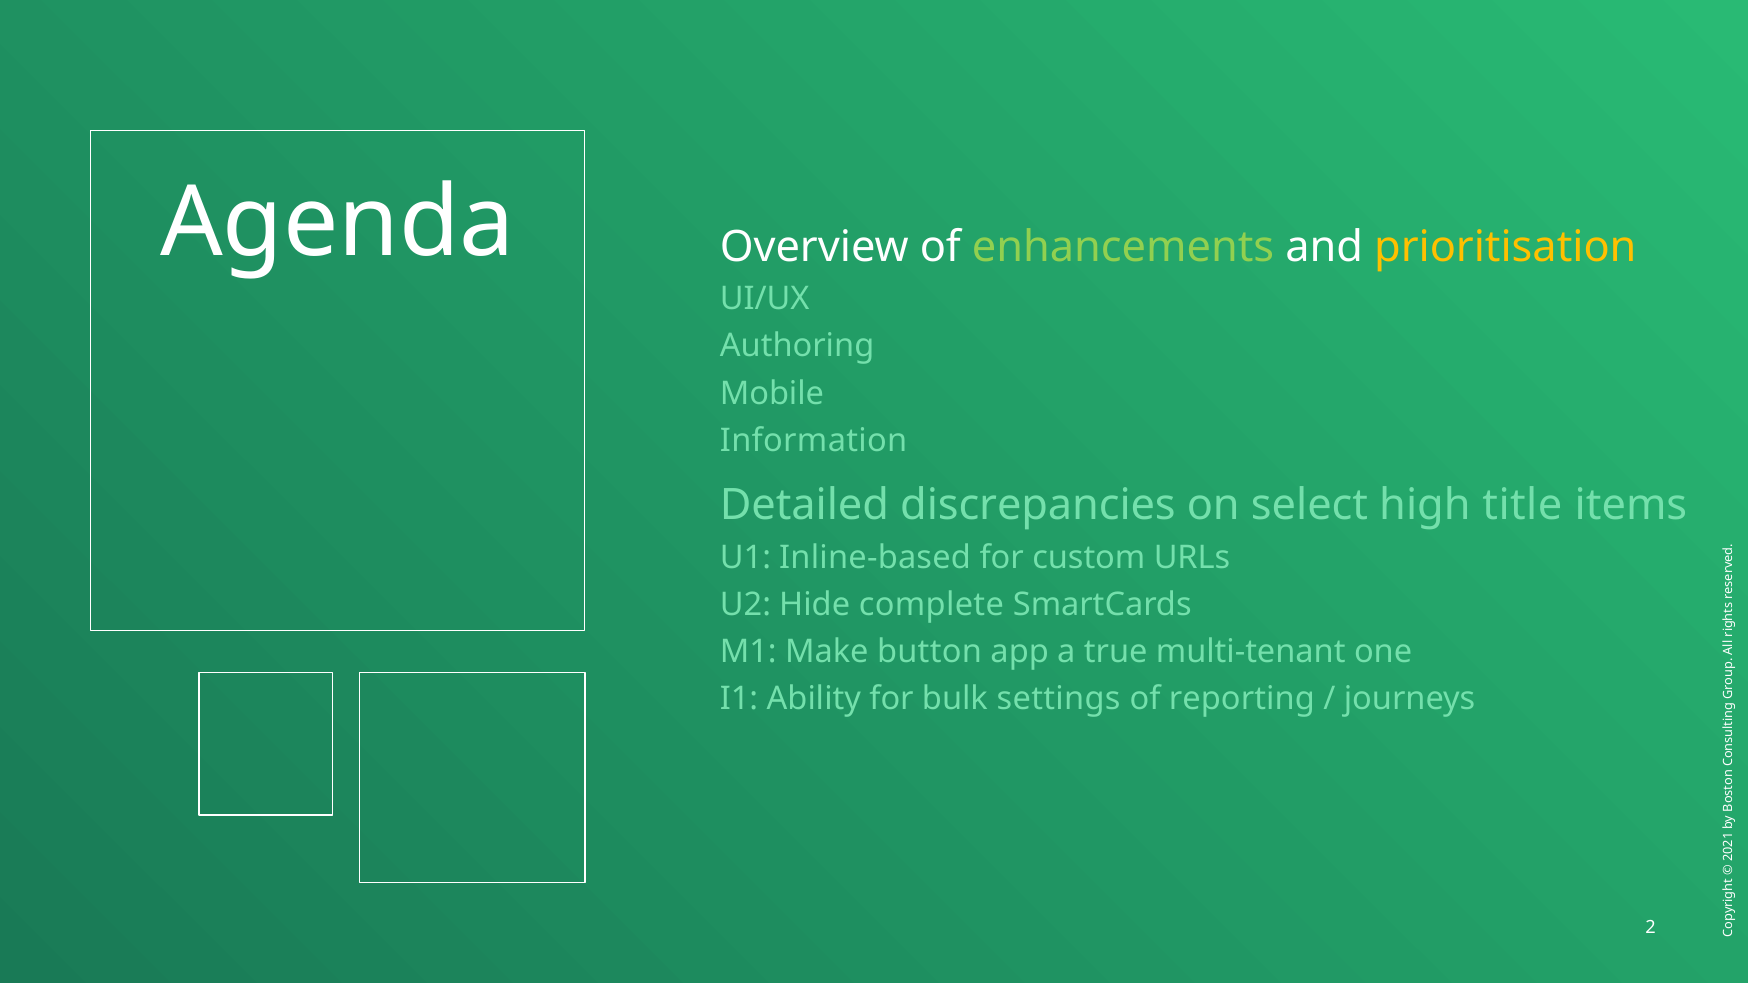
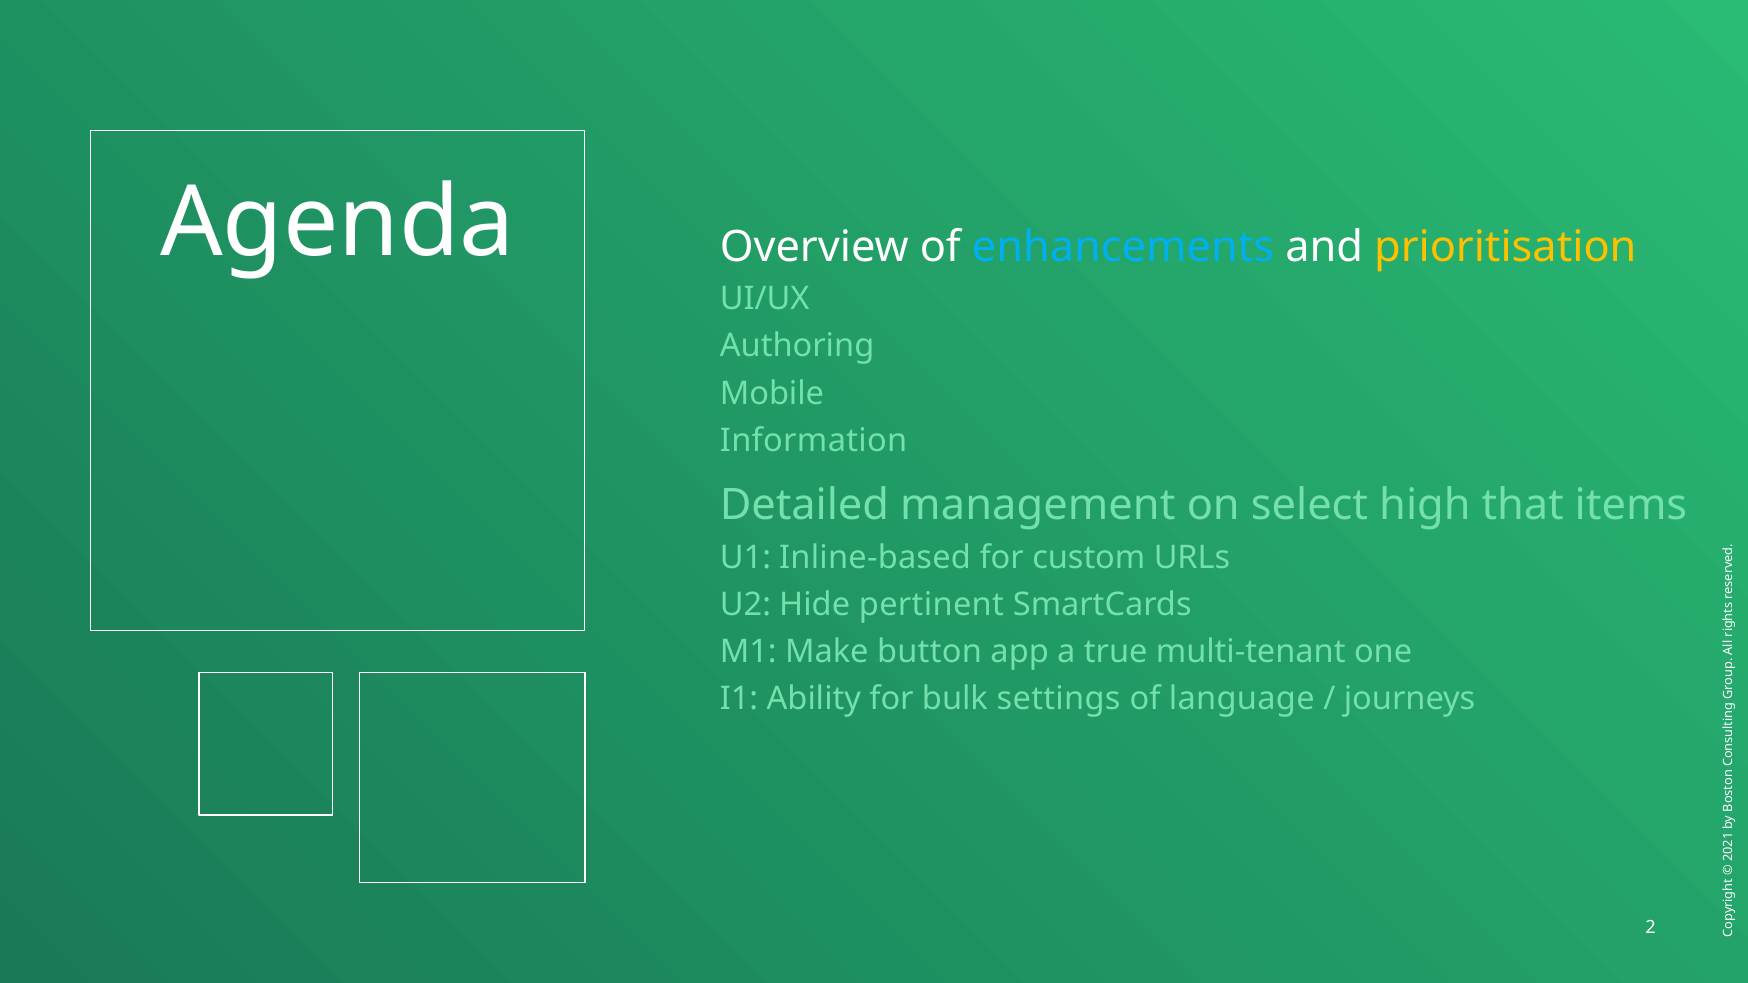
enhancements colour: light green -> light blue
discrepancies: discrepancies -> management
title: title -> that
complete: complete -> pertinent
reporting: reporting -> language
